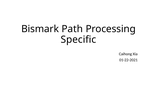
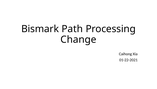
Specific: Specific -> Change
